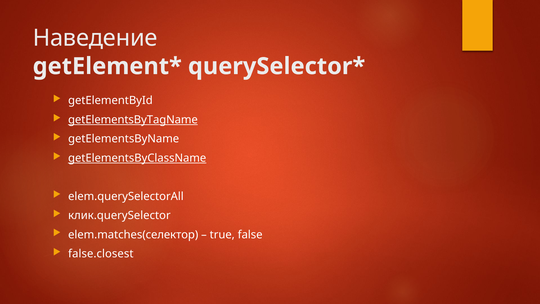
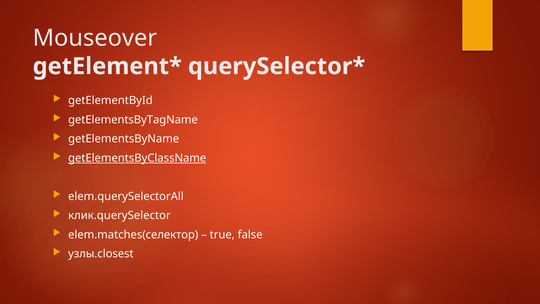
Наведение: Наведение -> Mouseover
getElementsByTagName underline: present -> none
false.closest: false.closest -> узлы.closest
